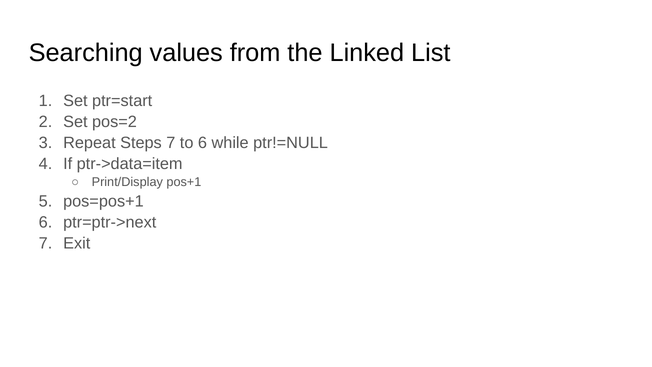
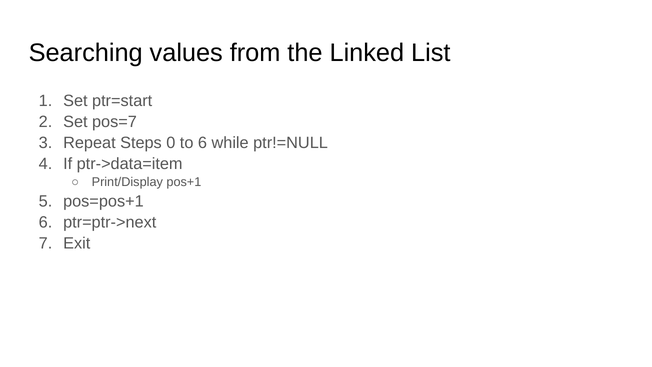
pos=2: pos=2 -> pos=7
Steps 7: 7 -> 0
